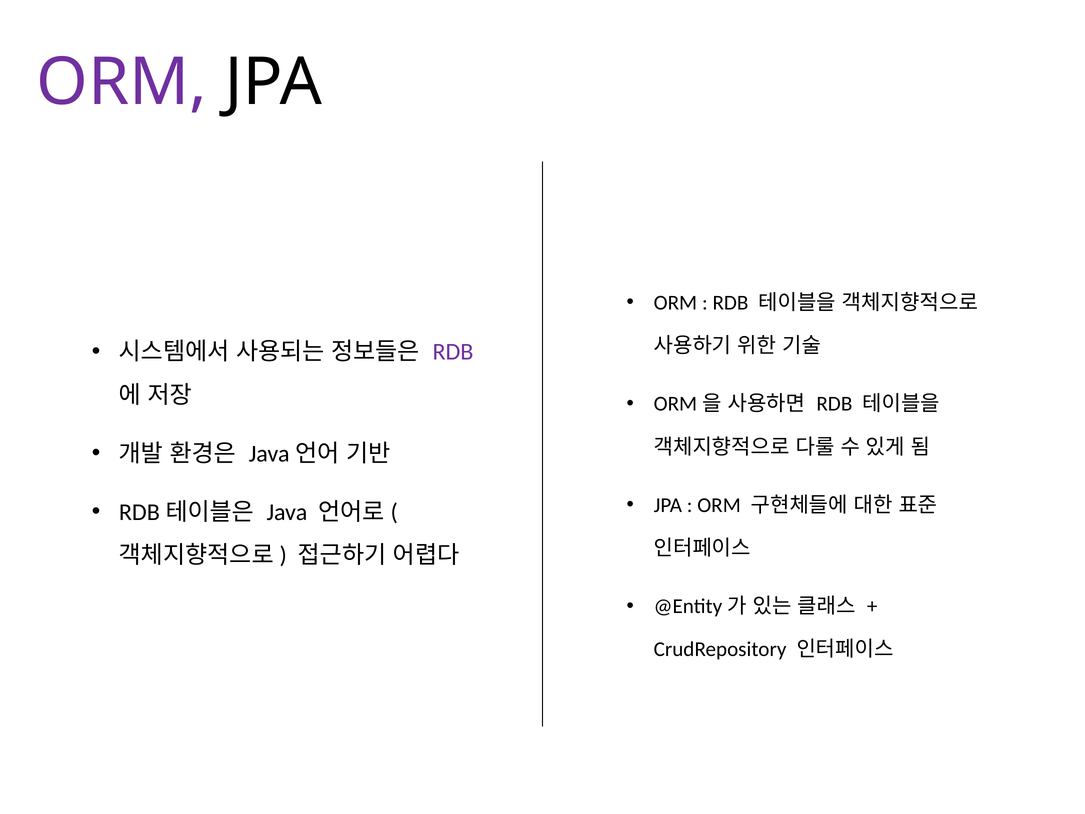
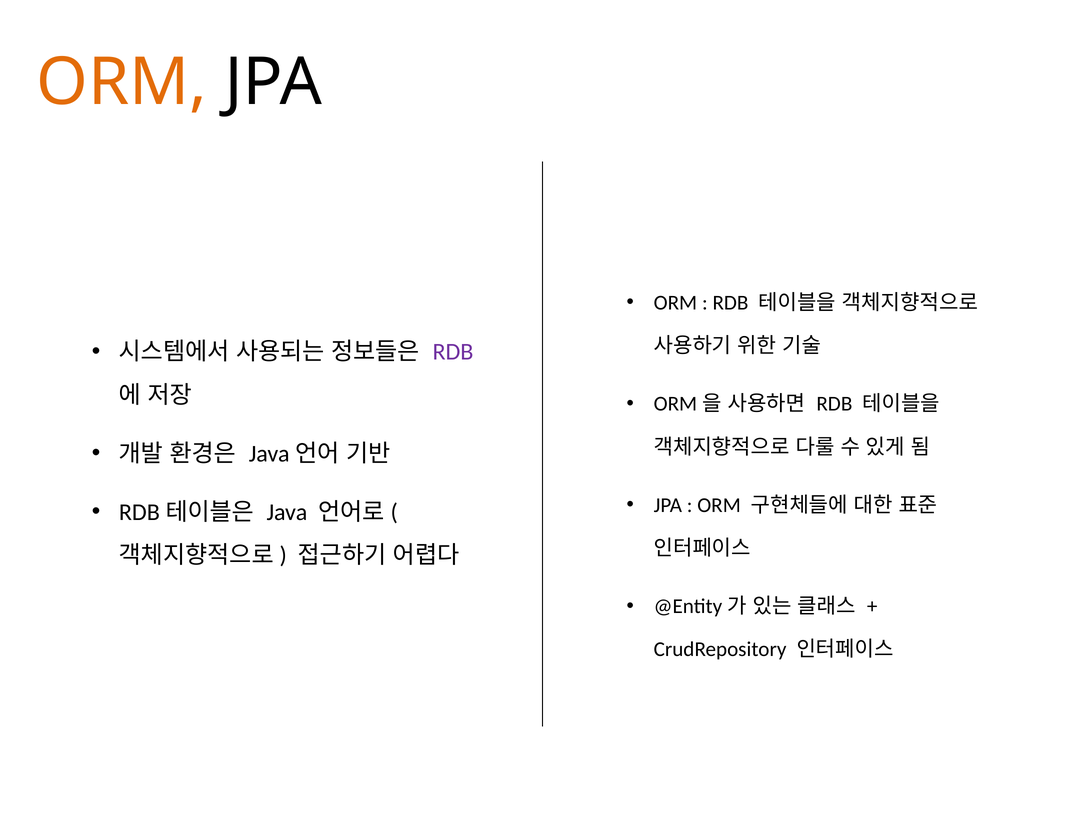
ORM at (122, 82) colour: purple -> orange
